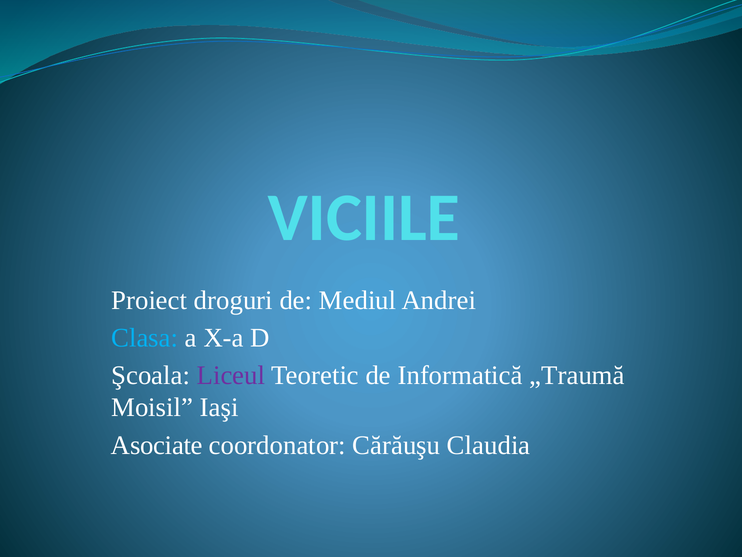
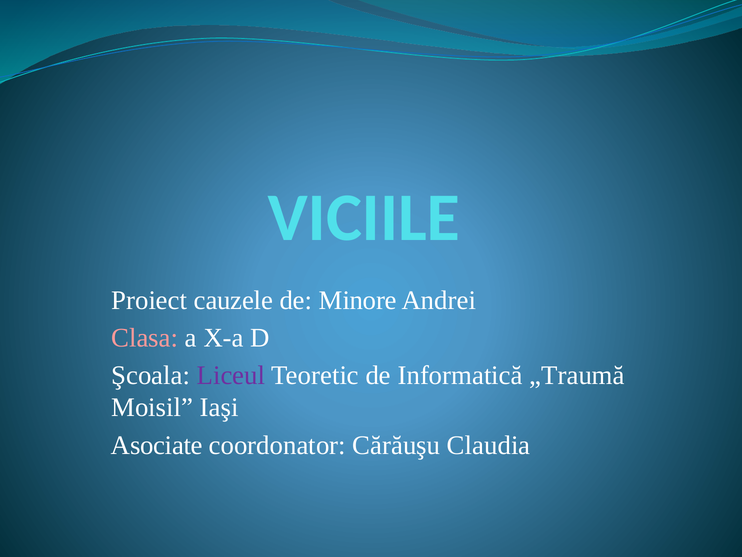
droguri: droguri -> cauzele
Mediul: Mediul -> Minore
Clasa colour: light blue -> pink
